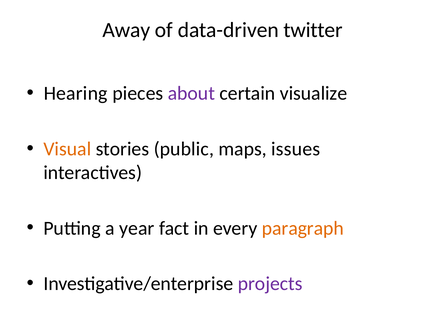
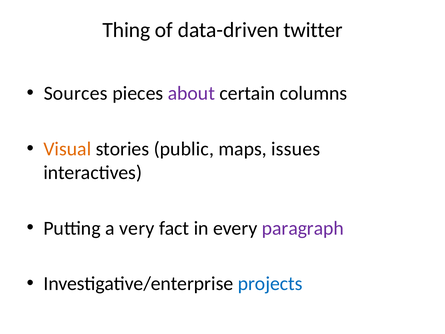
Away: Away -> Thing
Hearing: Hearing -> Sources
visualize: visualize -> columns
year: year -> very
paragraph colour: orange -> purple
projects colour: purple -> blue
